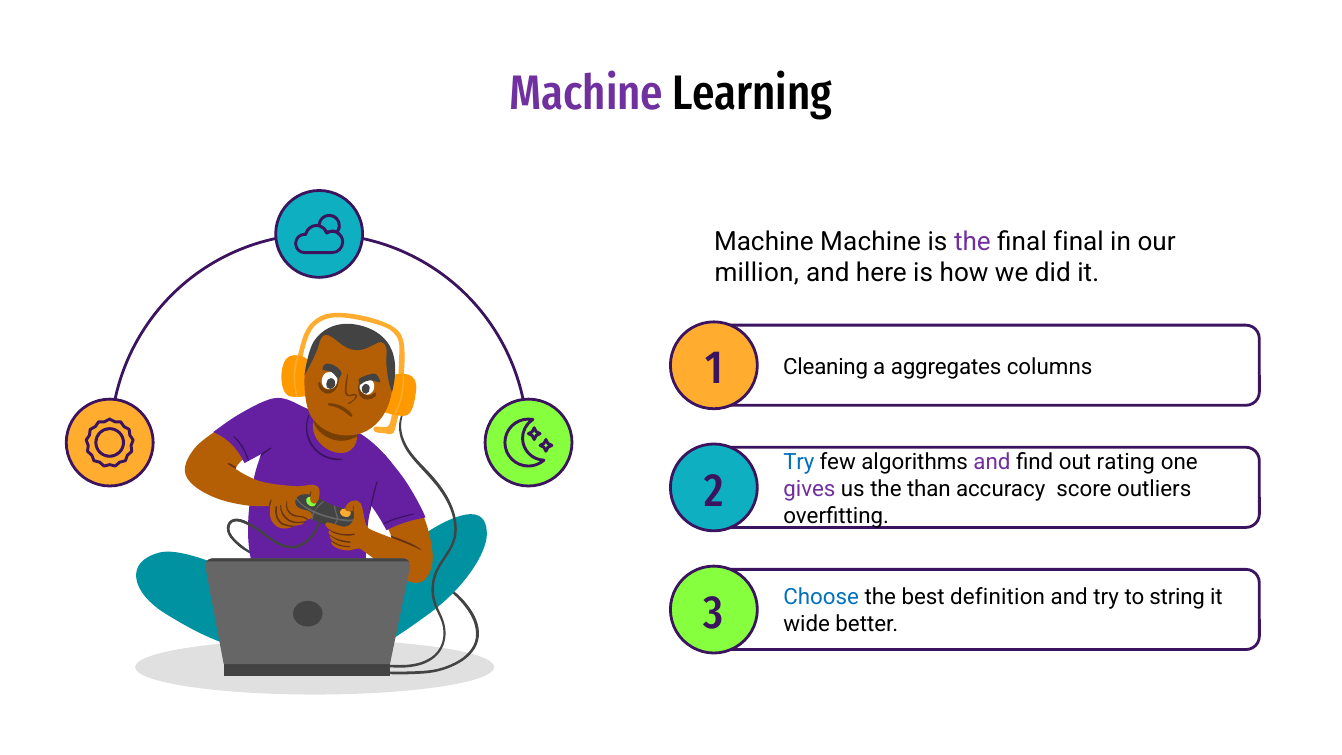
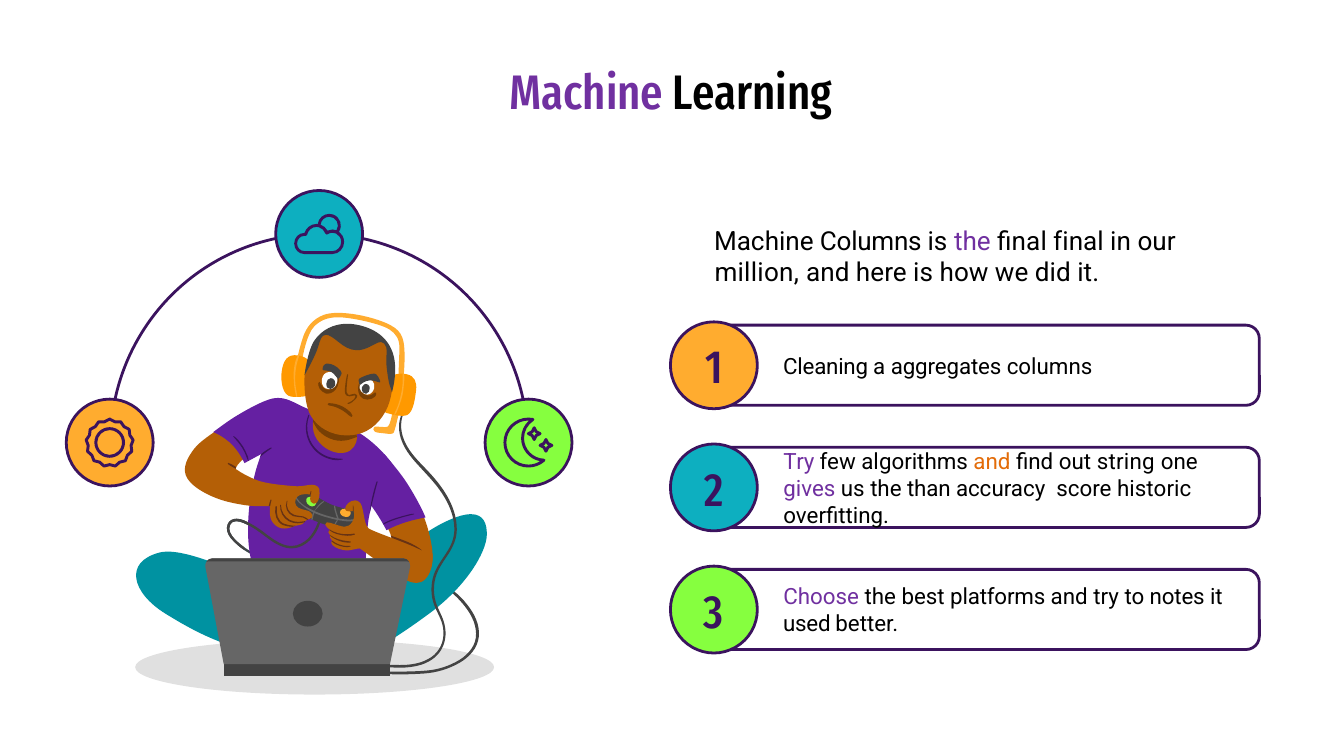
Machine Machine: Machine -> Columns
Try at (799, 462) colour: blue -> purple
and at (992, 462) colour: purple -> orange
rating: rating -> string
outliers: outliers -> historic
Choose colour: blue -> purple
definition: definition -> platforms
string: string -> notes
wide: wide -> used
